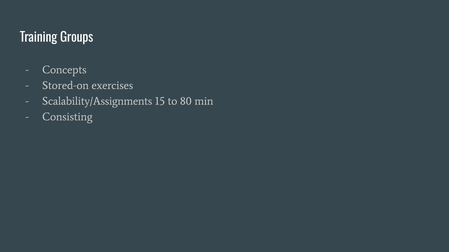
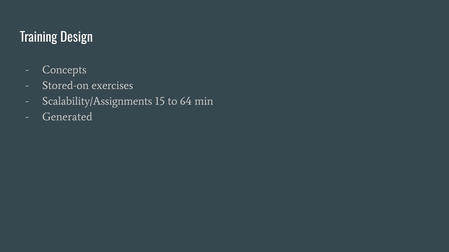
Groups: Groups -> Design
80: 80 -> 64
Consisting: Consisting -> Generated
